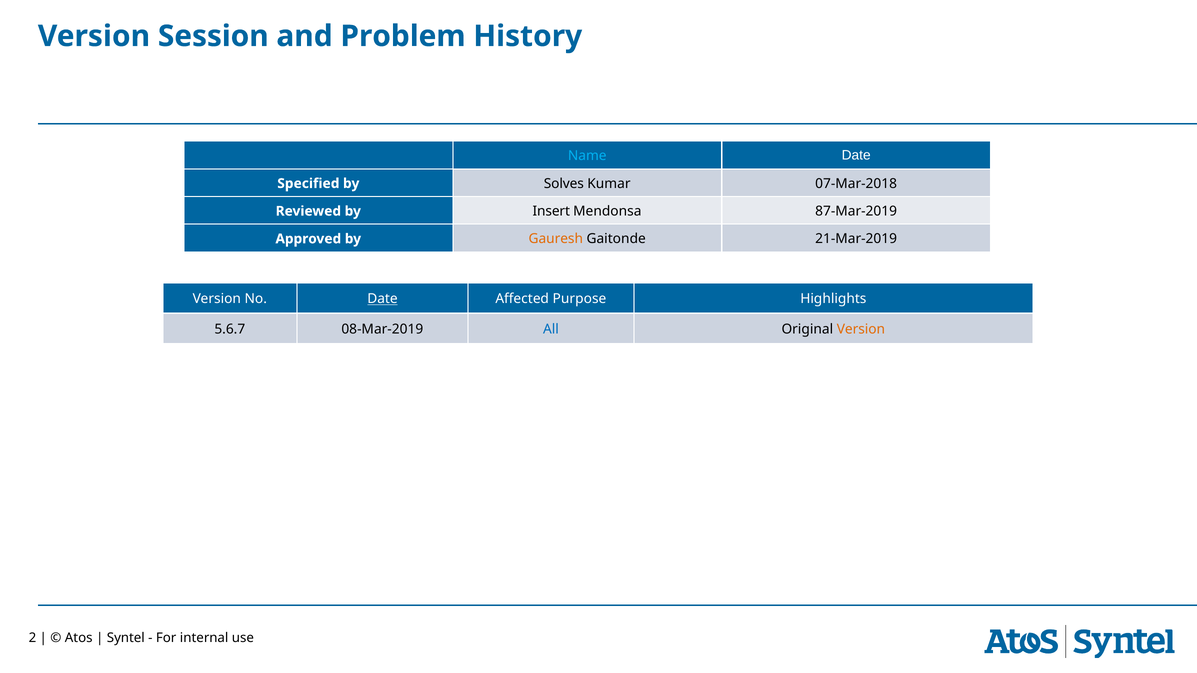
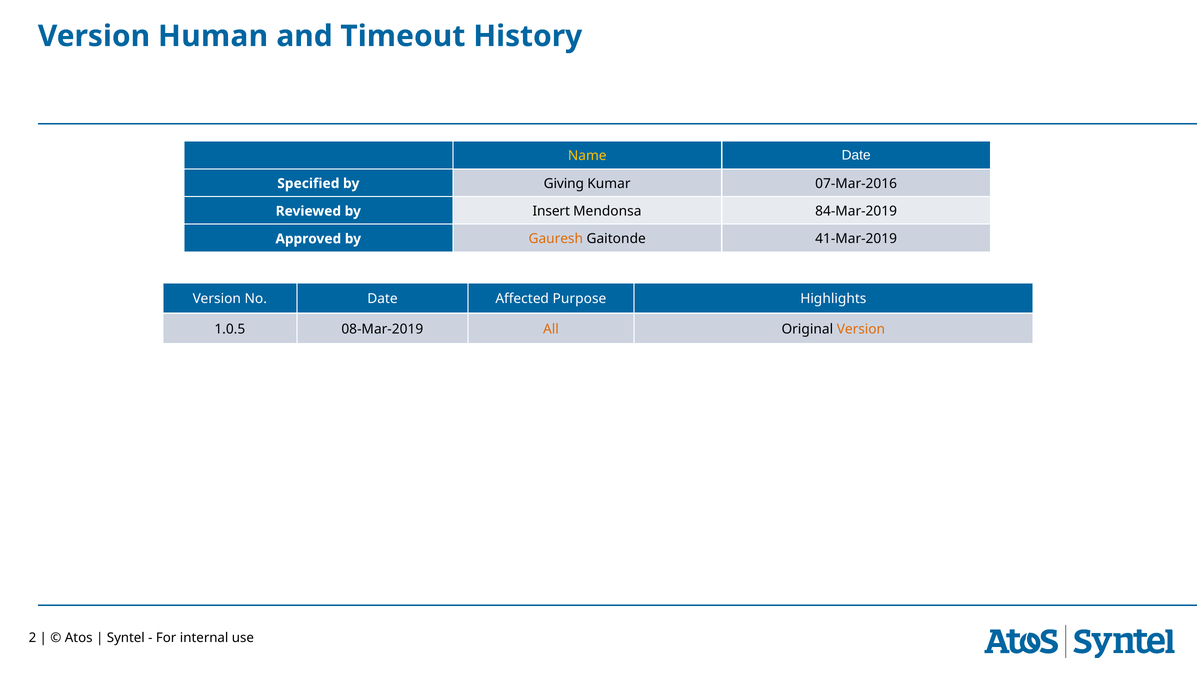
Session: Session -> Human
Problem: Problem -> Timeout
Name colour: light blue -> yellow
Solves: Solves -> Giving
07-Mar-2018: 07-Mar-2018 -> 07-Mar-2016
87-Mar-2019: 87-Mar-2019 -> 84-Mar-2019
21-Mar-2019: 21-Mar-2019 -> 41-Mar-2019
Date at (382, 299) underline: present -> none
5.6.7: 5.6.7 -> 1.0.5
All colour: blue -> orange
